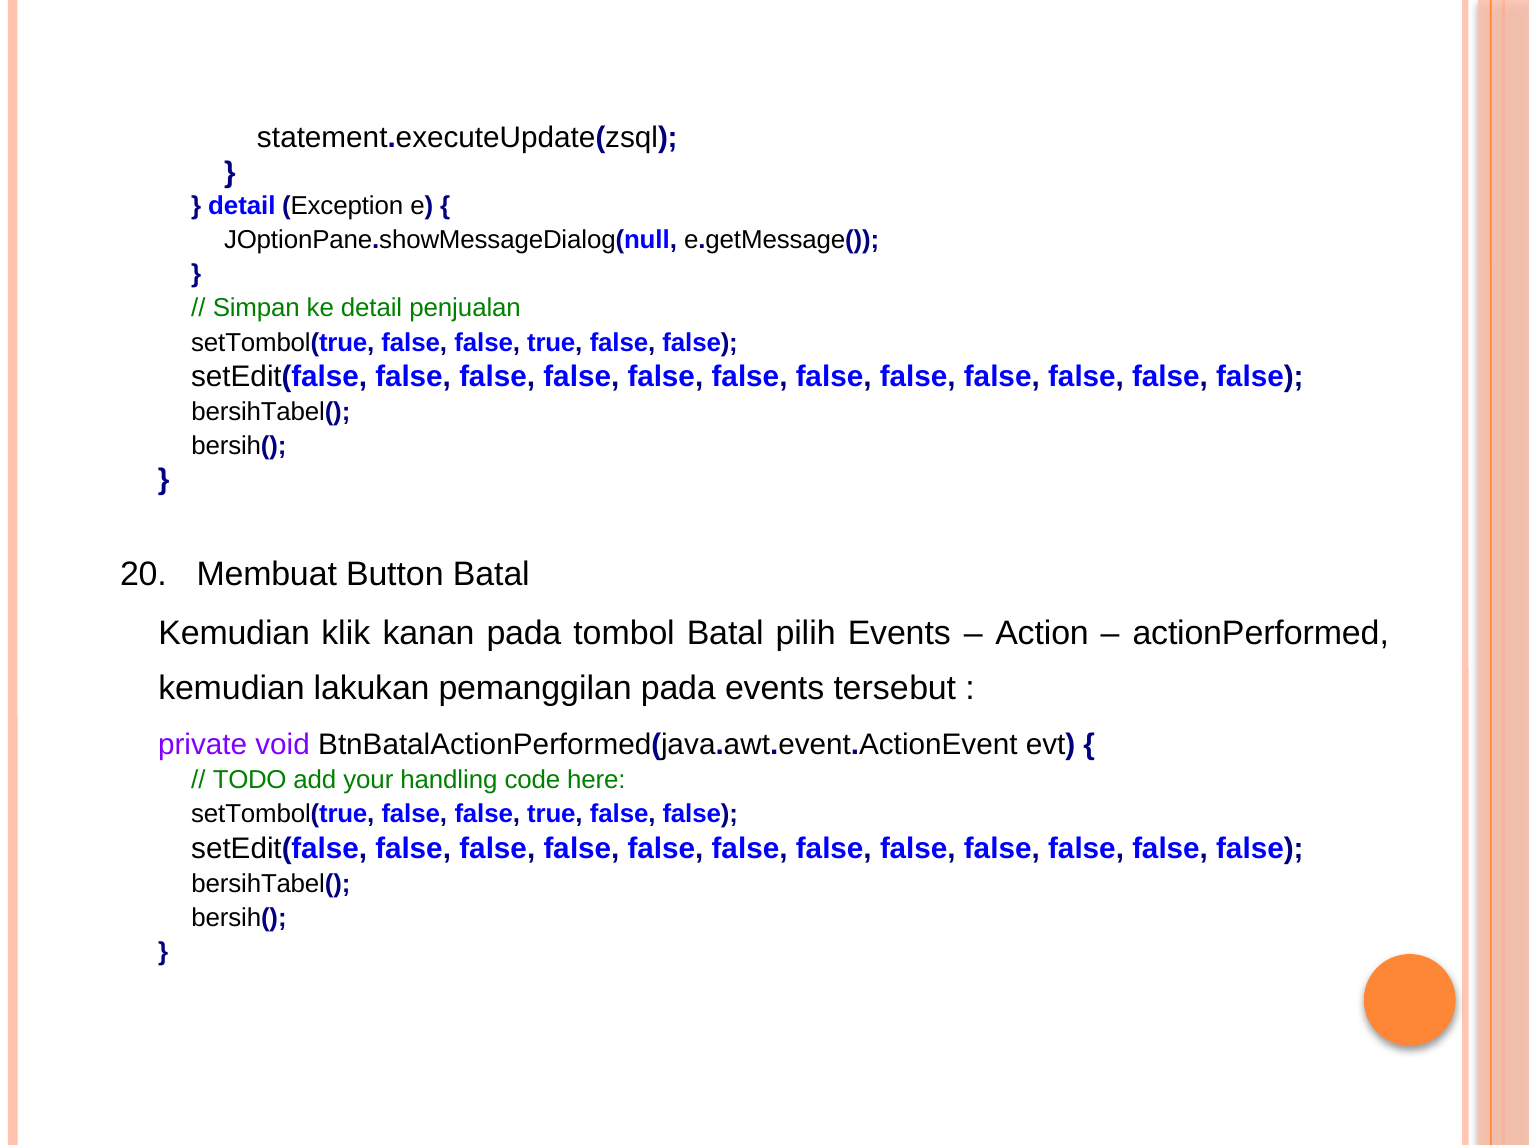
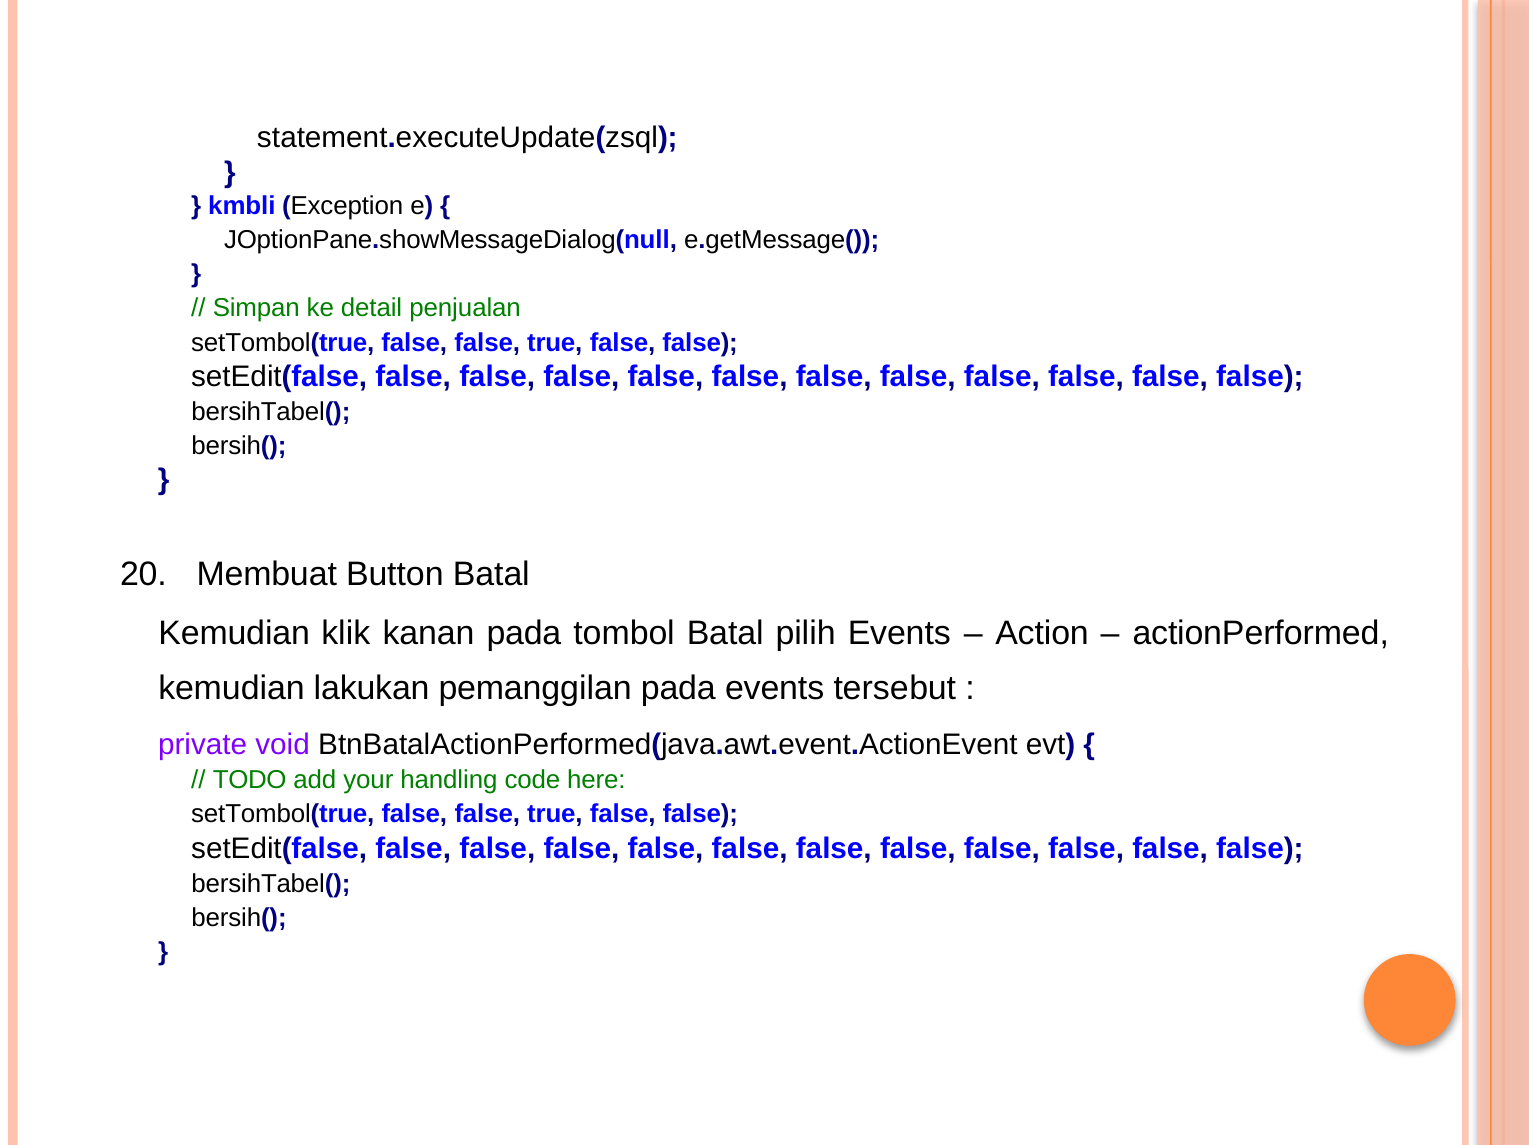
detail at (242, 206): detail -> kmbli
